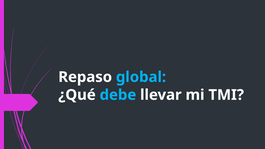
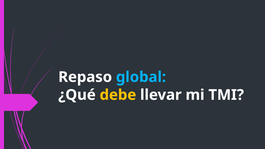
debe colour: light blue -> yellow
